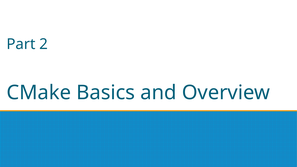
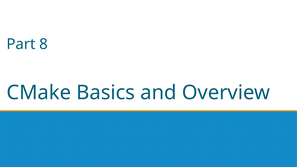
2: 2 -> 8
